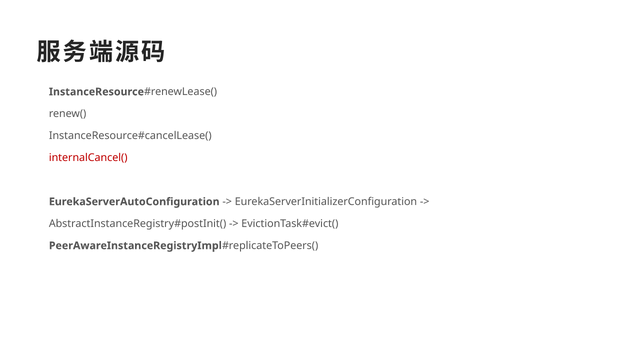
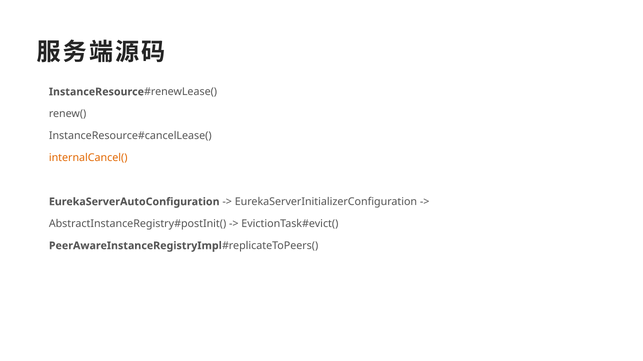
internalCancel( colour: red -> orange
